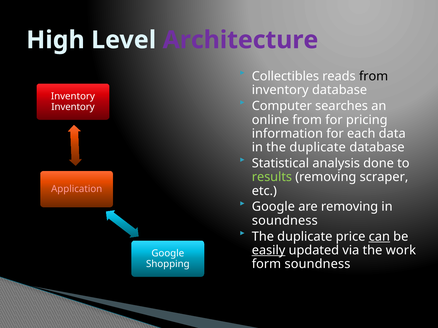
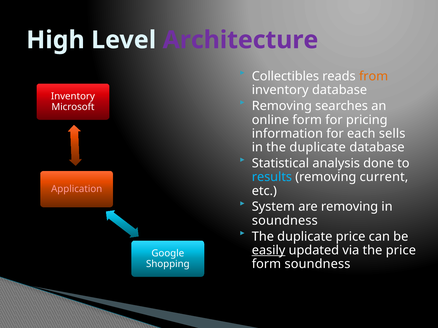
from at (374, 76) colour: black -> orange
Computer at (282, 106): Computer -> Removing
Inventory at (73, 107): Inventory -> Microsoft
online from: from -> form
data: data -> sells
results colour: light green -> light blue
scraper: scraper -> current
Google at (273, 207): Google -> System
can underline: present -> none
the work: work -> price
